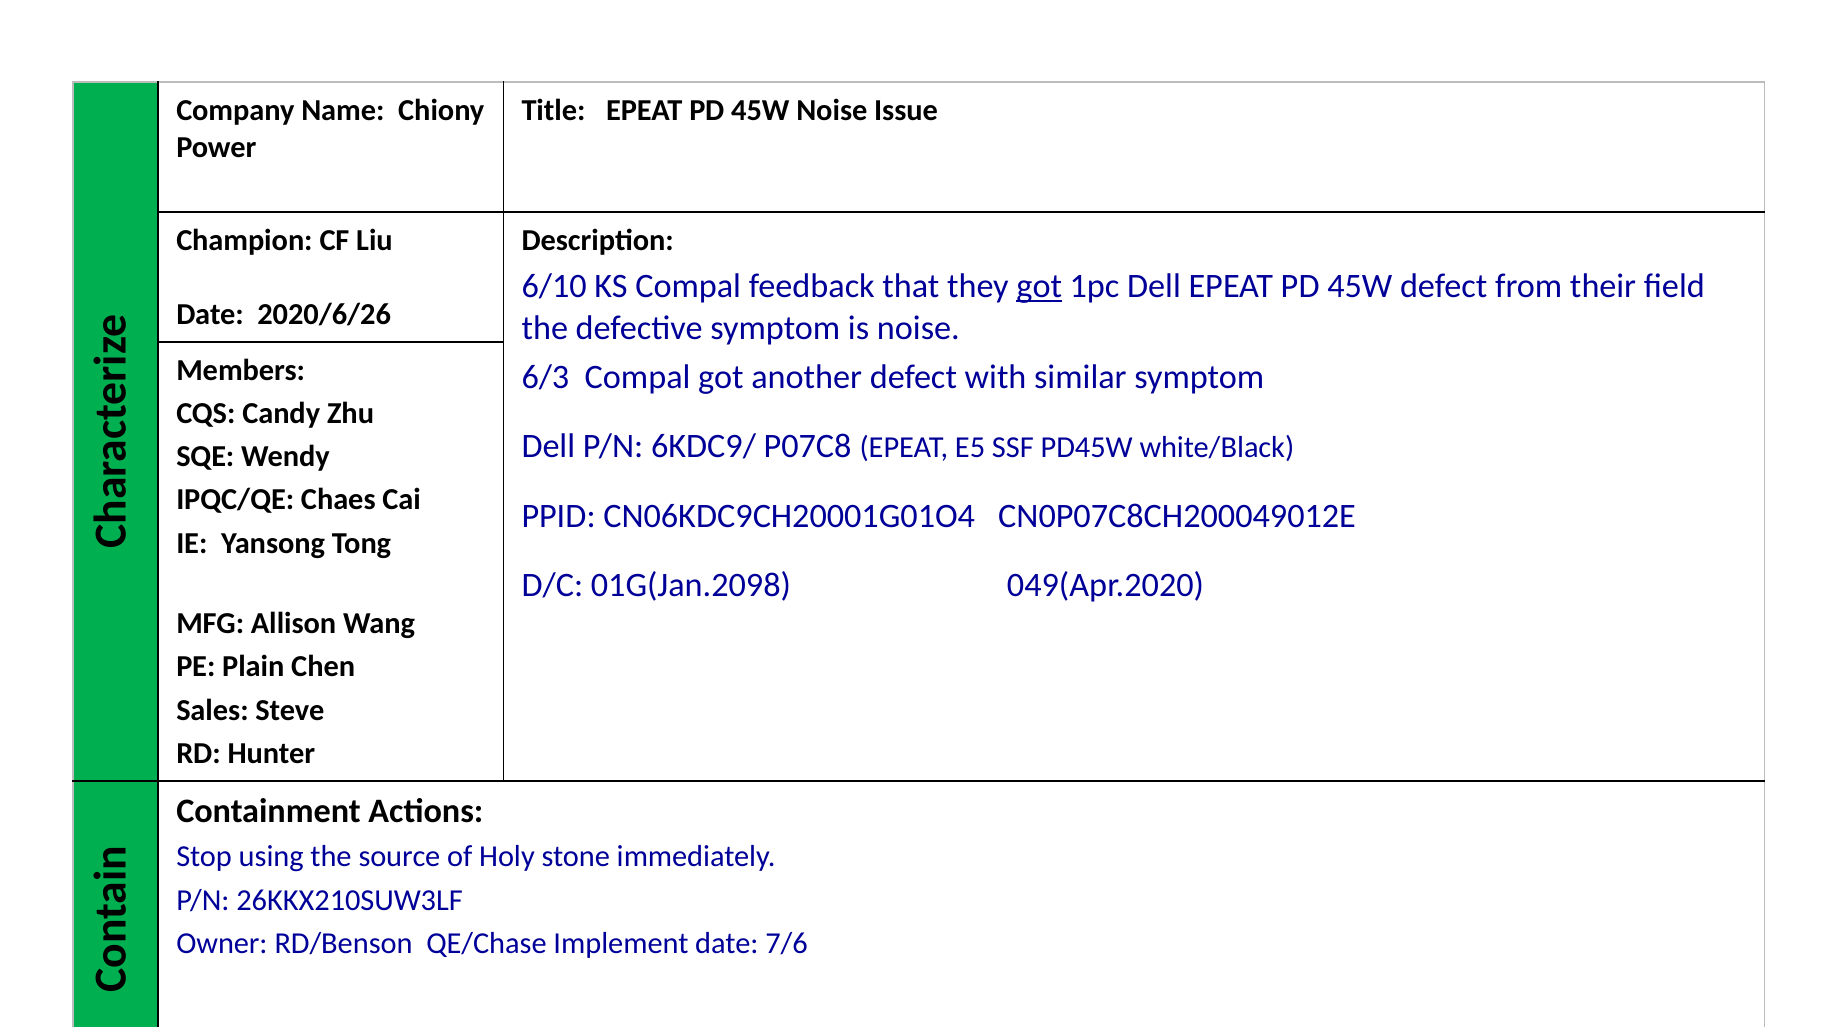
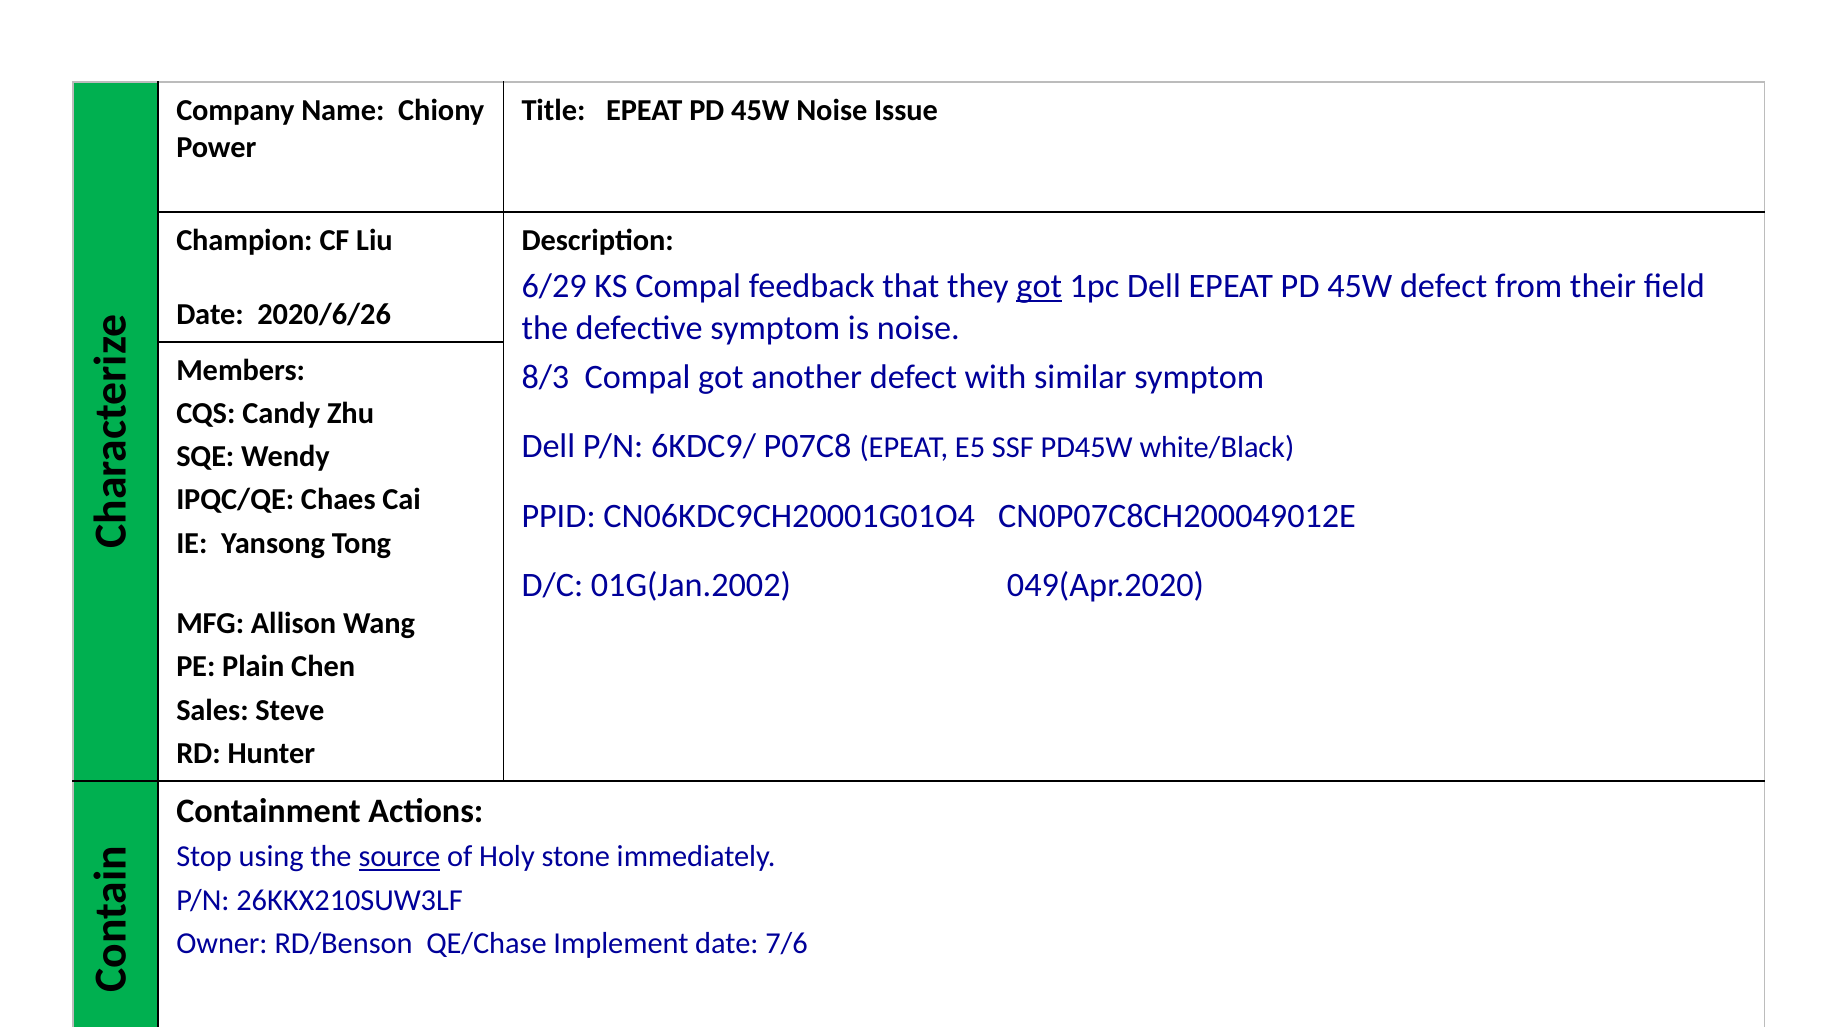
6/10: 6/10 -> 6/29
6/3: 6/3 -> 8/3
01G(Jan.2098: 01G(Jan.2098 -> 01G(Jan.2002
source underline: none -> present
